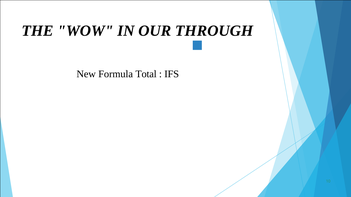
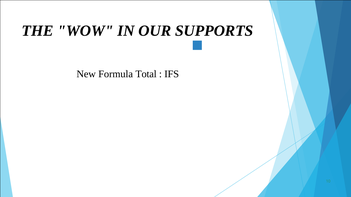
THROUGH: THROUGH -> SUPPORTS
